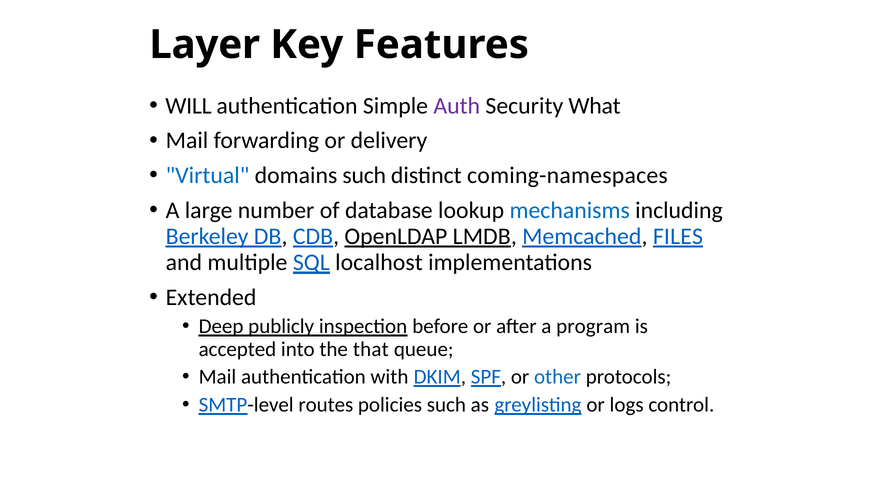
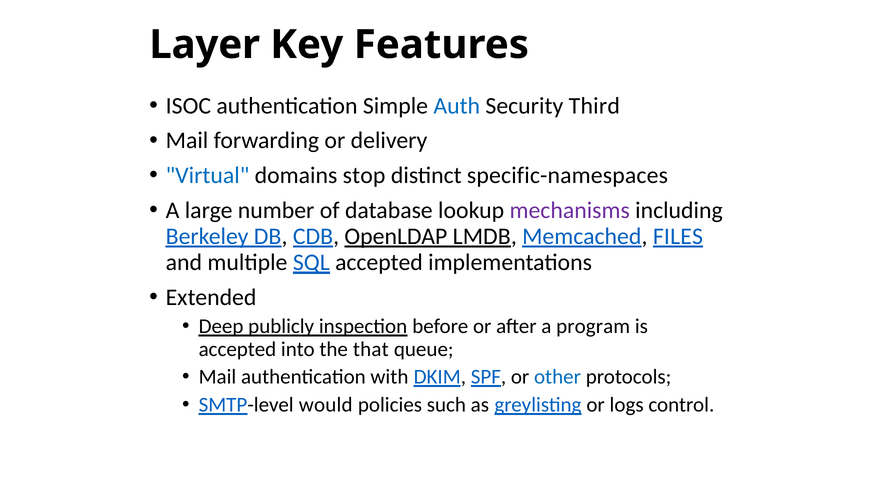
WILL: WILL -> ISOC
Auth colour: purple -> blue
What: What -> Third
domains such: such -> stop
coming-namespaces: coming-namespaces -> specific-namespaces
mechanisms colour: blue -> purple
SQL localhost: localhost -> accepted
routes: routes -> would
